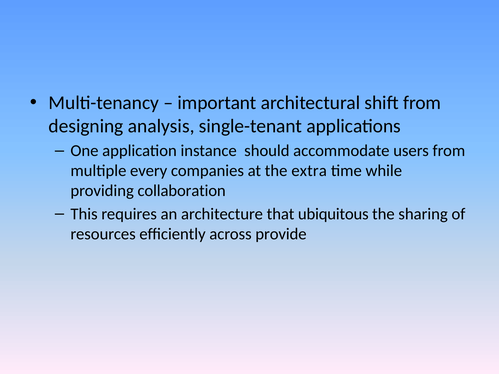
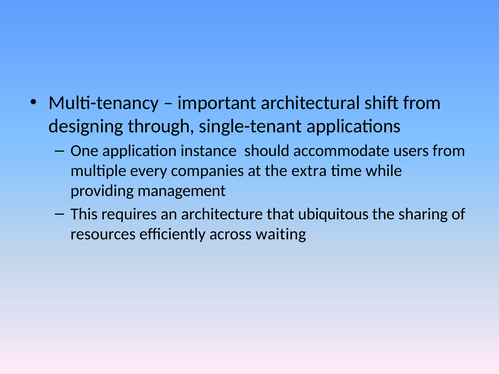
analysis: analysis -> through
collaboration: collaboration -> management
provide: provide -> waiting
